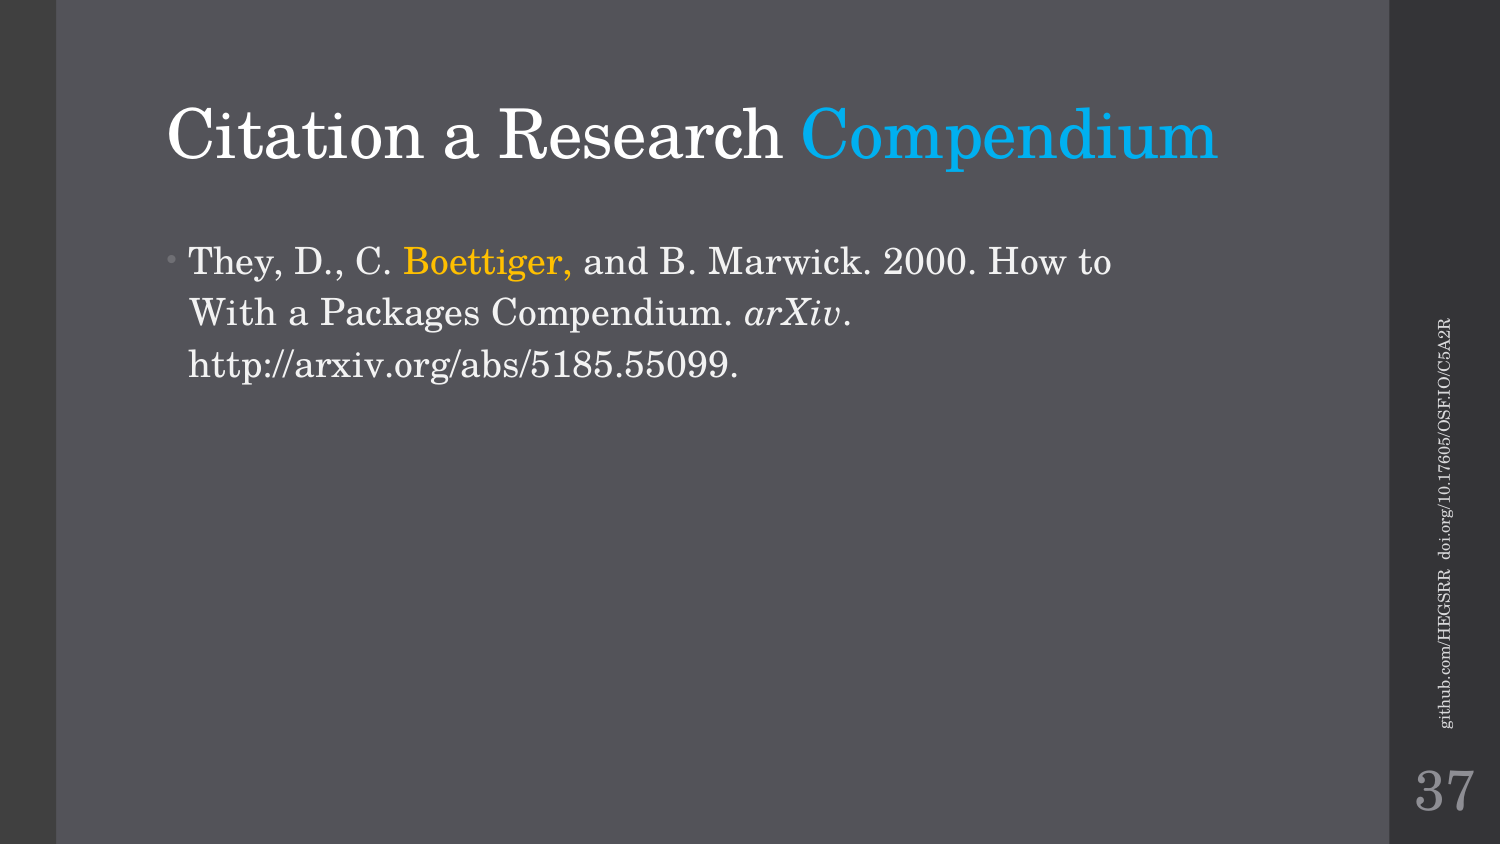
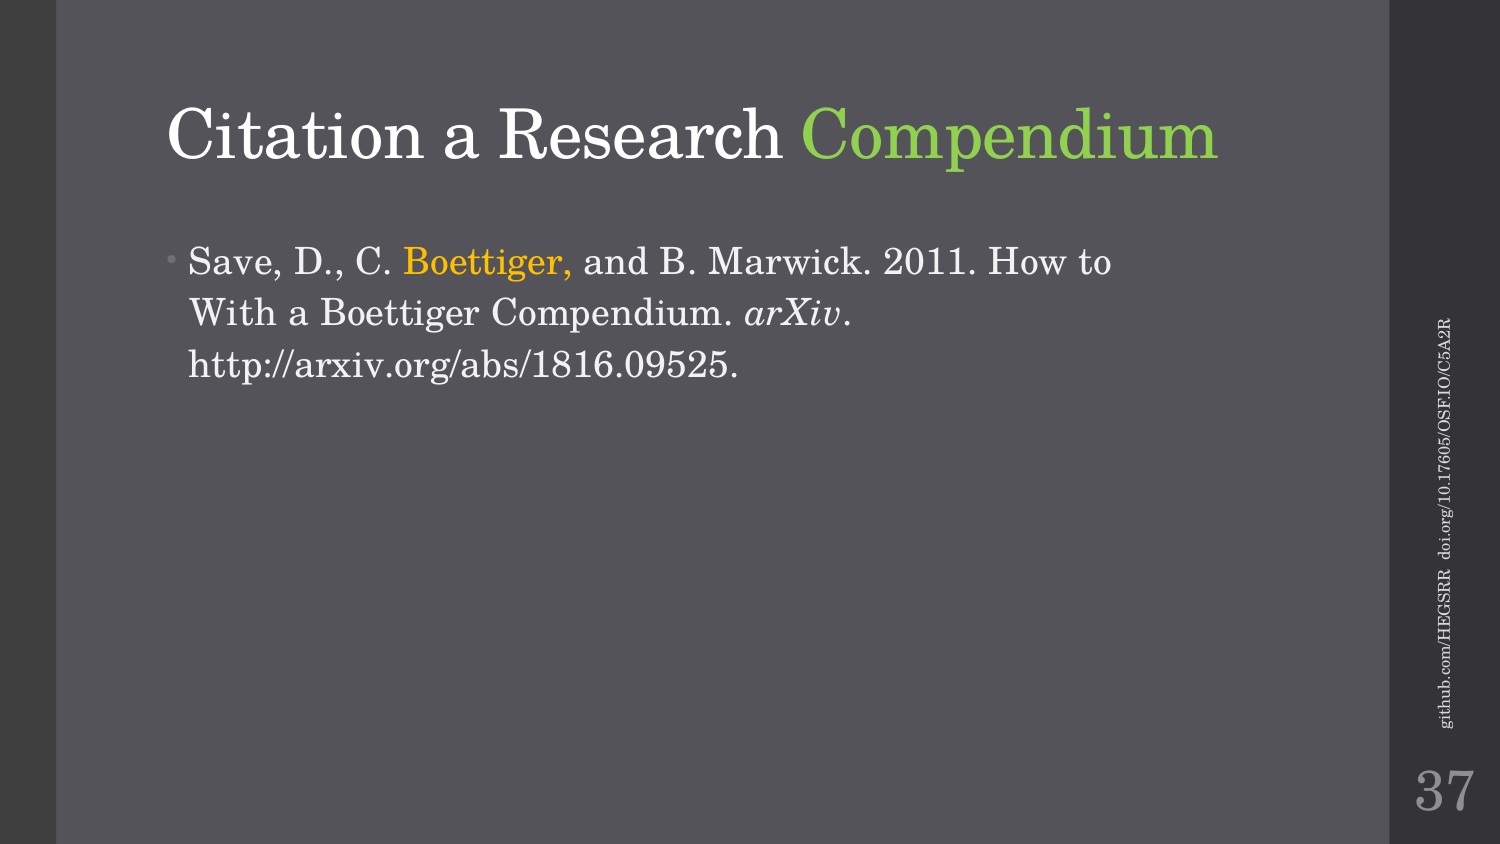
Compendium at (1010, 135) colour: light blue -> light green
They: They -> Save
2000: 2000 -> 2011
a Packages: Packages -> Boettiger
http://arxiv.org/abs/5185.55099: http://arxiv.org/abs/5185.55099 -> http://arxiv.org/abs/1816.09525
